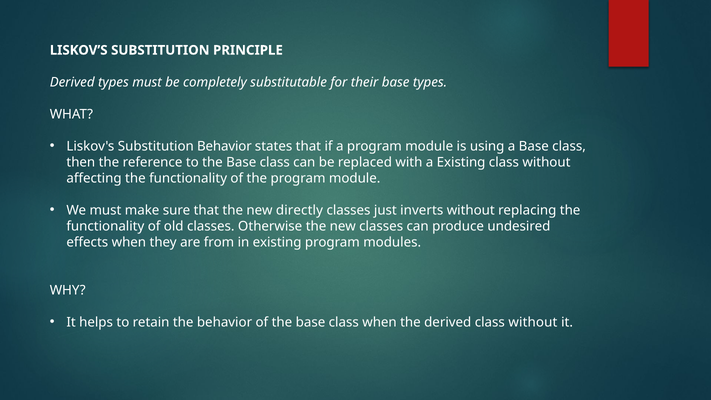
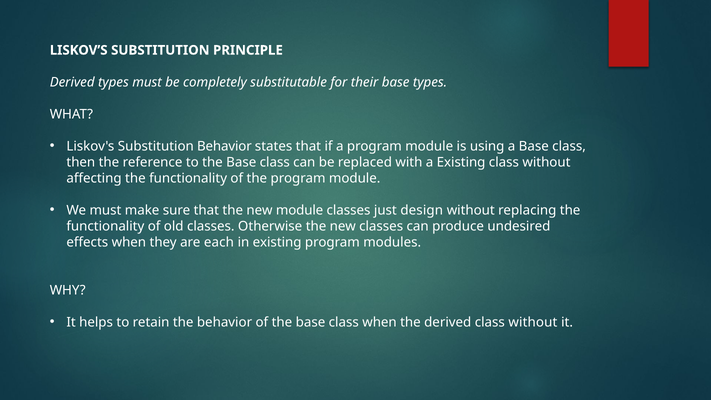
new directly: directly -> module
inverts: inverts -> design
from: from -> each
